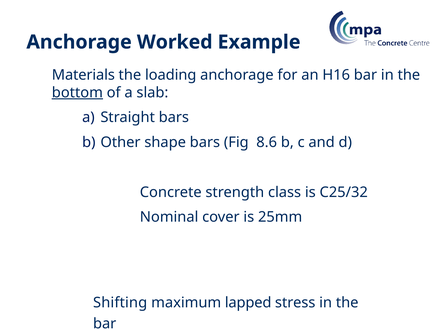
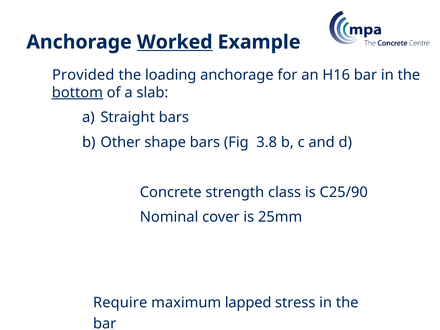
Worked underline: none -> present
Materials: Materials -> Provided
8.6: 8.6 -> 3.8
C25/32: C25/32 -> C25/90
Shifting: Shifting -> Require
